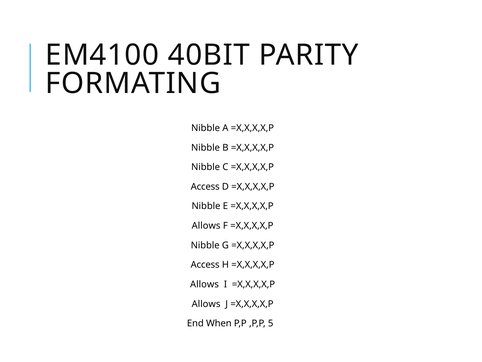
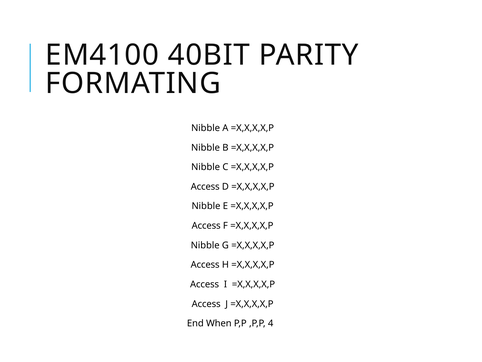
Allows at (206, 225): Allows -> Access
Allows at (205, 284): Allows -> Access
Allows at (206, 303): Allows -> Access
5: 5 -> 4
